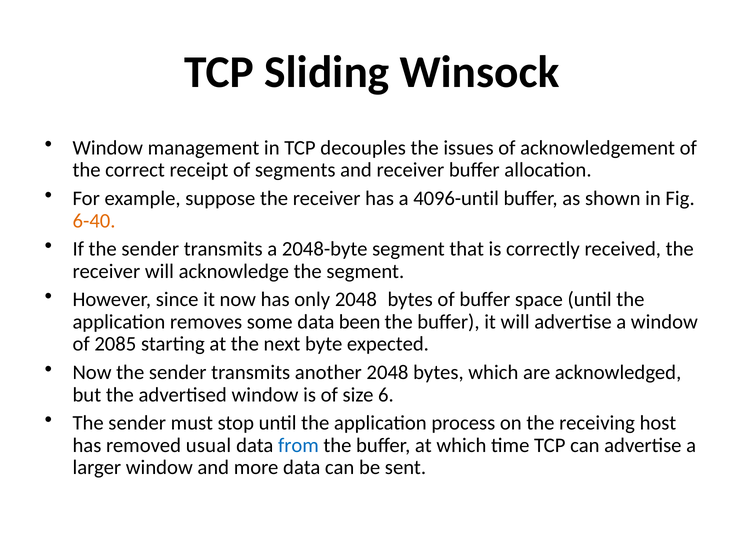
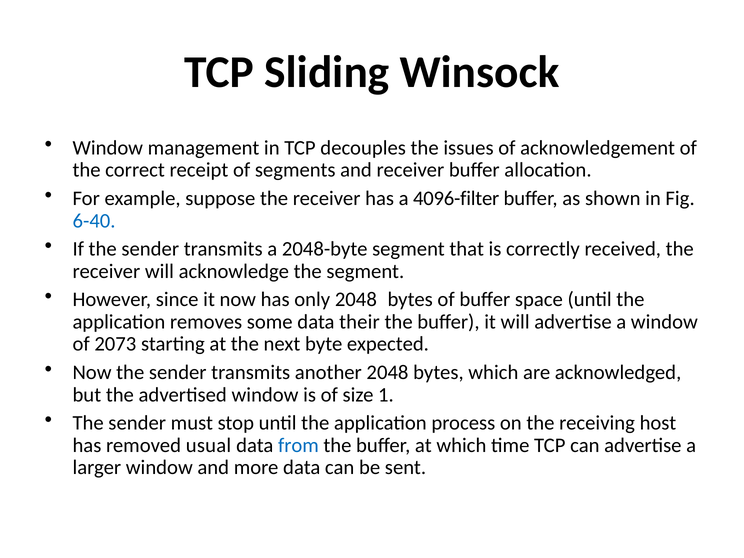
4096-until: 4096-until -> 4096-filter
6-40 colour: orange -> blue
been: been -> their
2085: 2085 -> 2073
6: 6 -> 1
